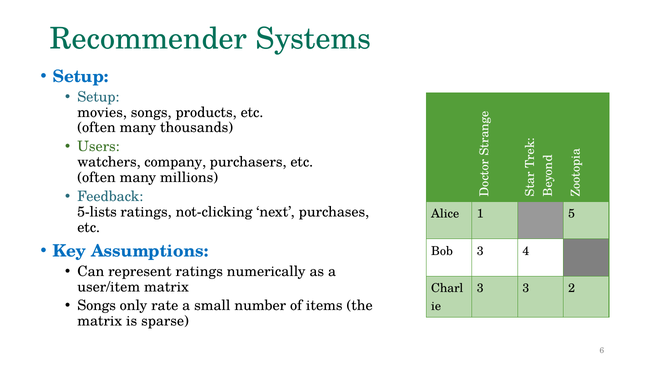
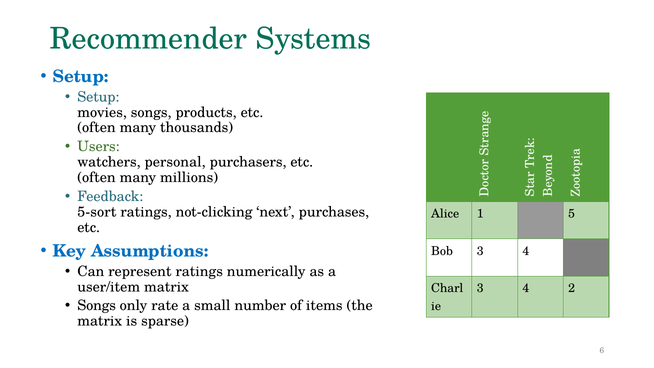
company: company -> personal
5-lists: 5-lists -> 5-sort
3 at (526, 288): 3 -> 4
